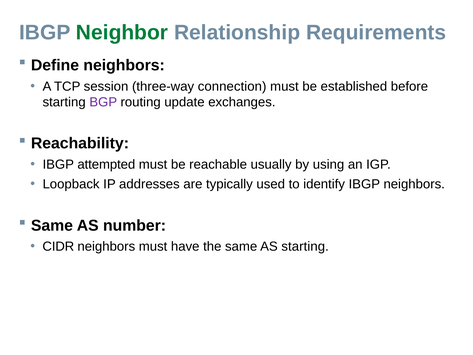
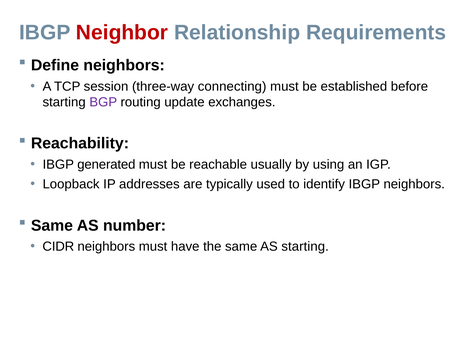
Neighbor colour: green -> red
connection: connection -> connecting
attempted: attempted -> generated
